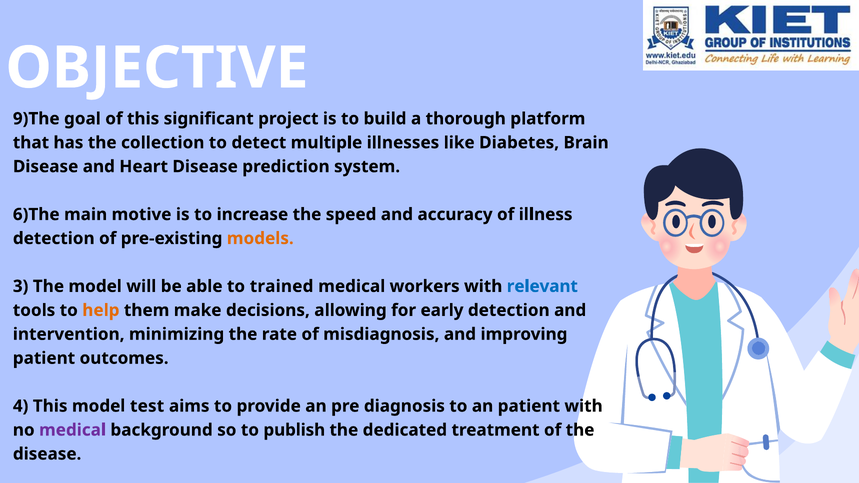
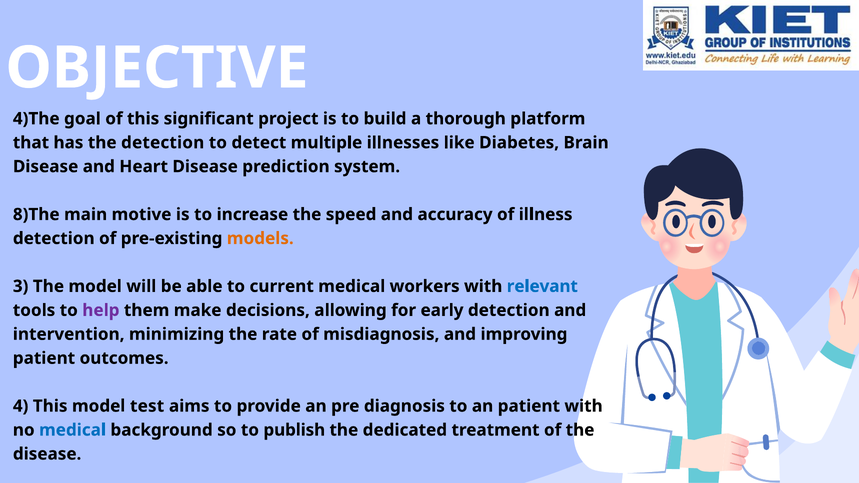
9)The: 9)The -> 4)The
the collection: collection -> detection
6)The: 6)The -> 8)The
trained: trained -> current
help colour: orange -> purple
medical at (73, 430) colour: purple -> blue
